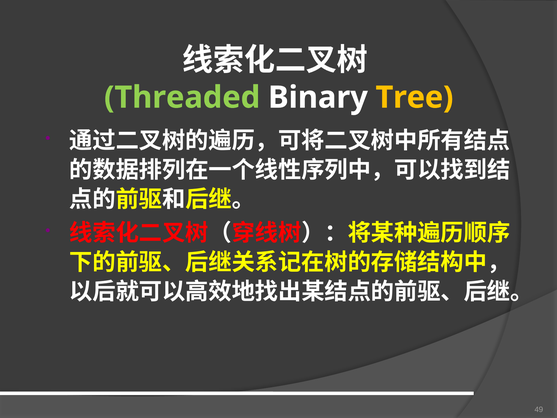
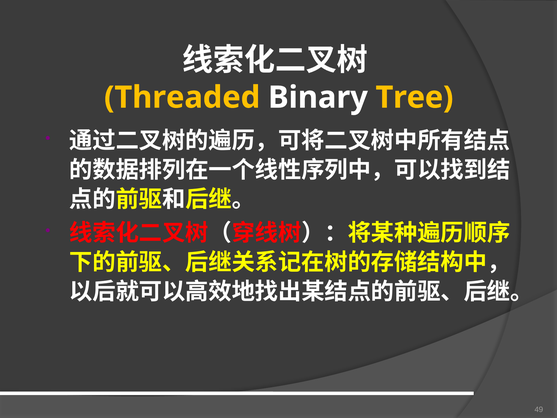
Threaded colour: light green -> yellow
